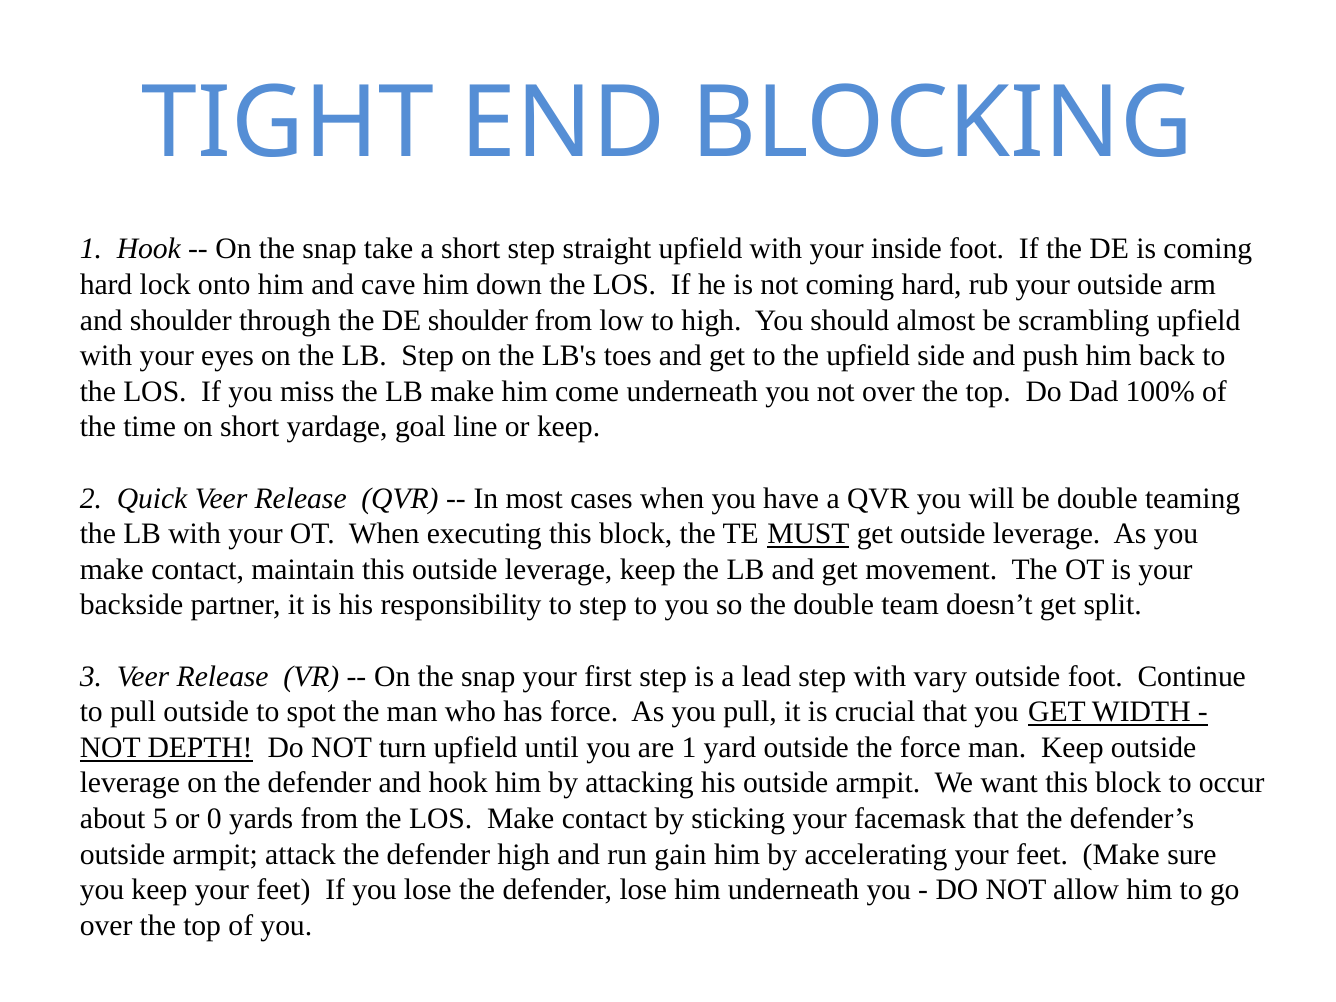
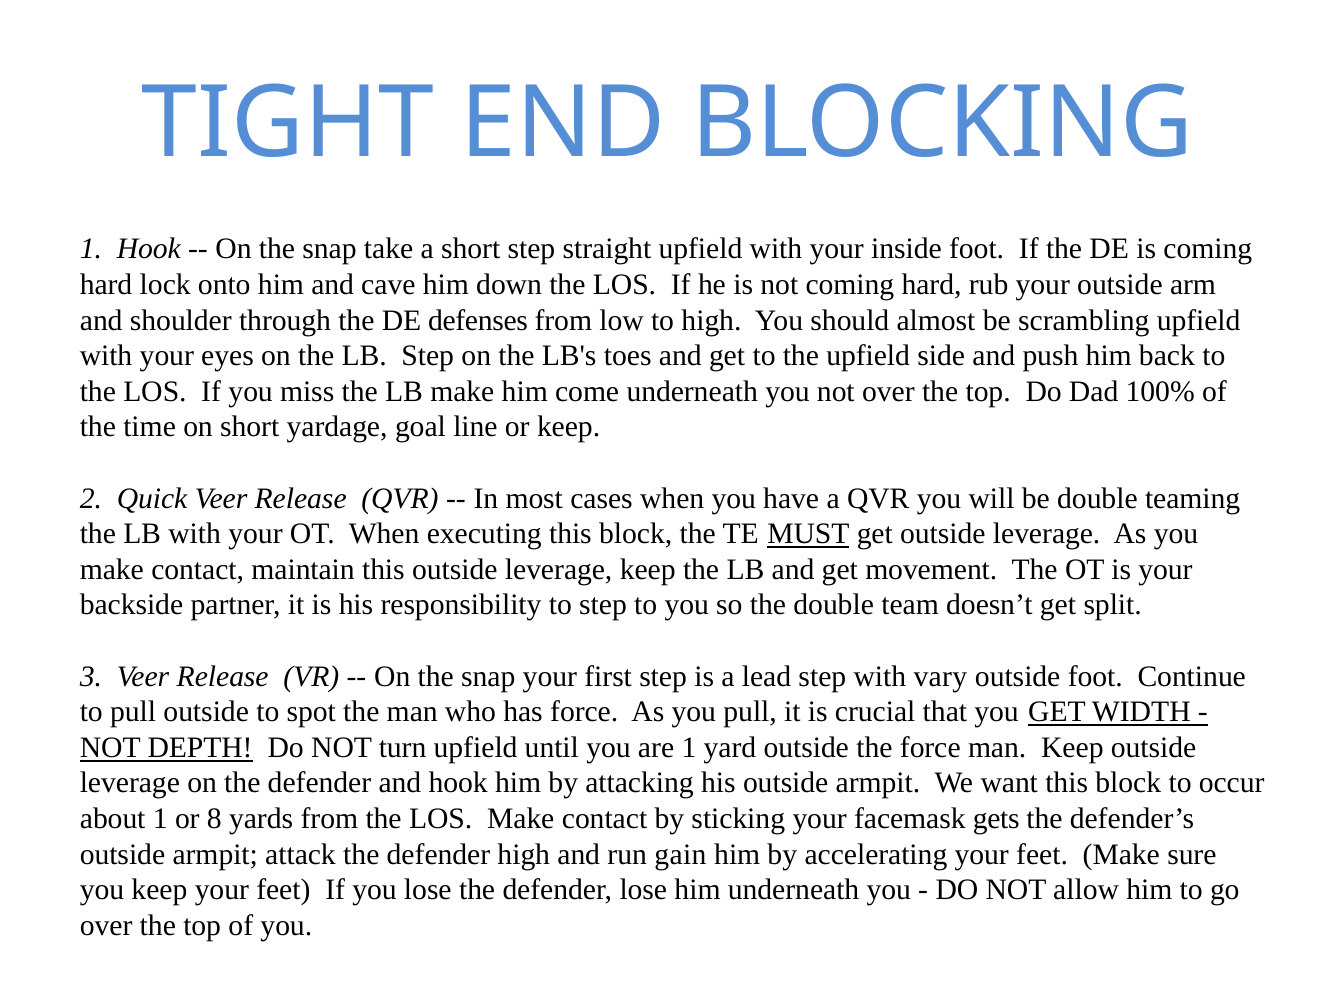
DE shoulder: shoulder -> defenses
about 5: 5 -> 1
0: 0 -> 8
facemask that: that -> gets
